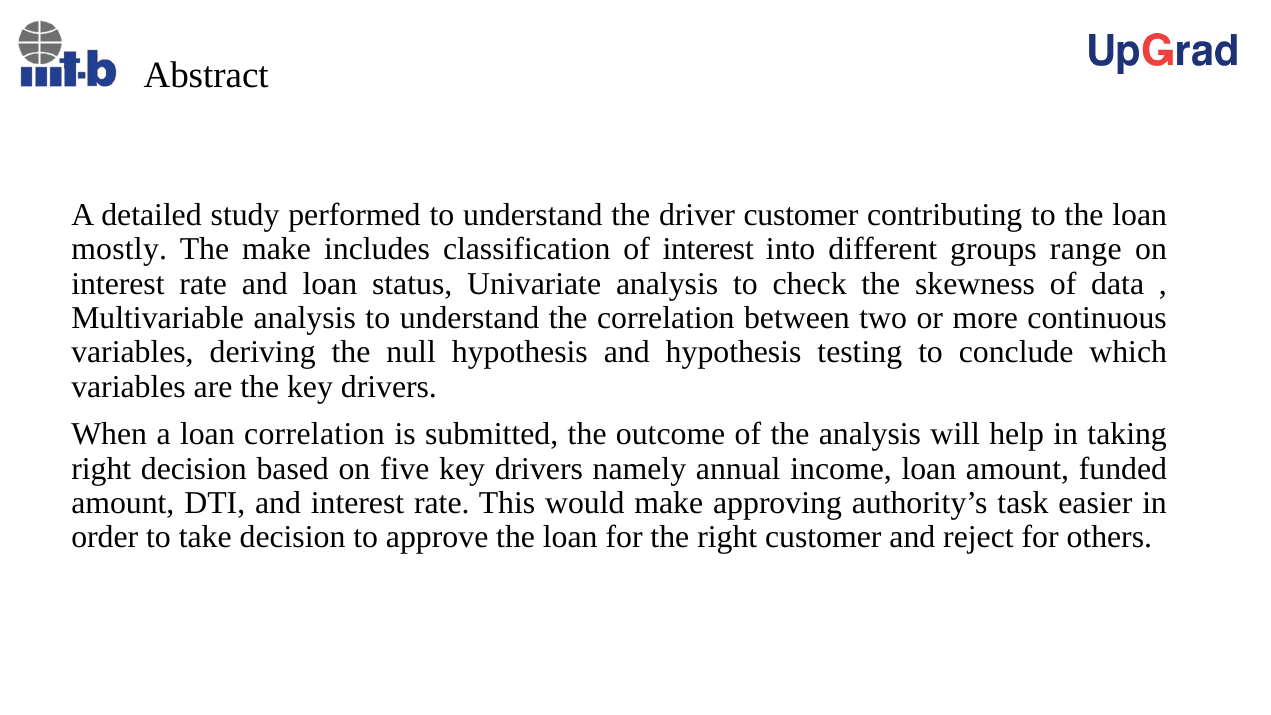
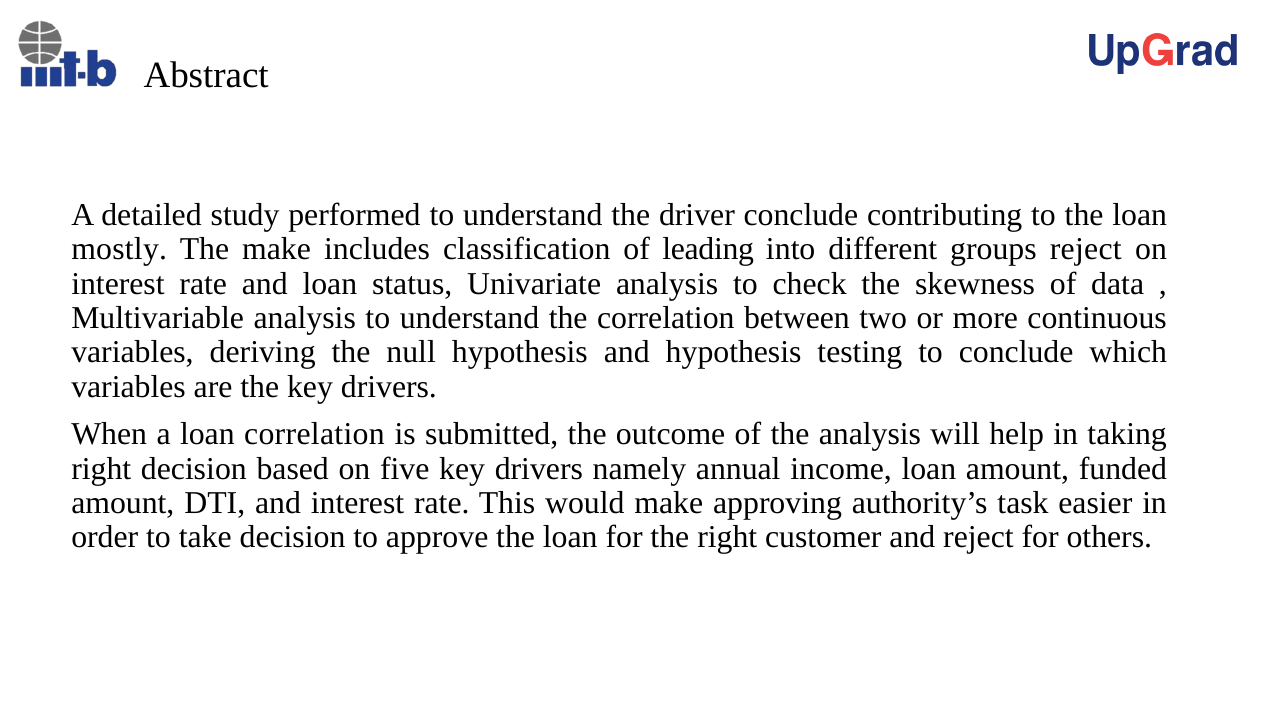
driver customer: customer -> conclude
of interest: interest -> leading
groups range: range -> reject
